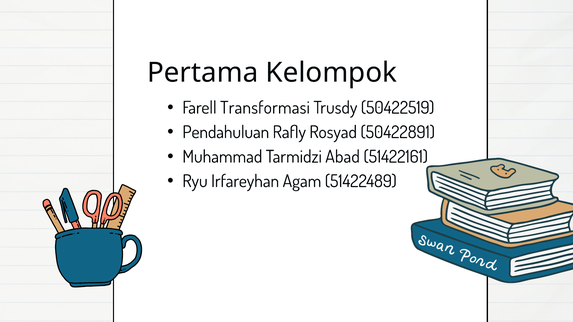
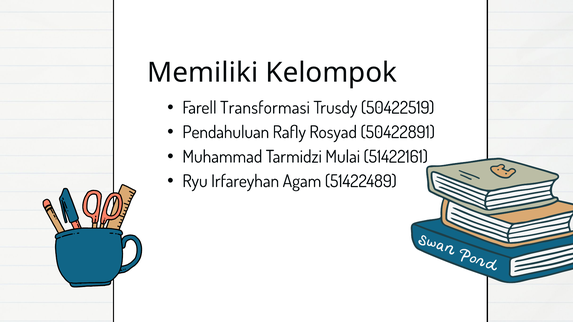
Pertama: Pertama -> Memiliki
Abad: Abad -> Mulai
